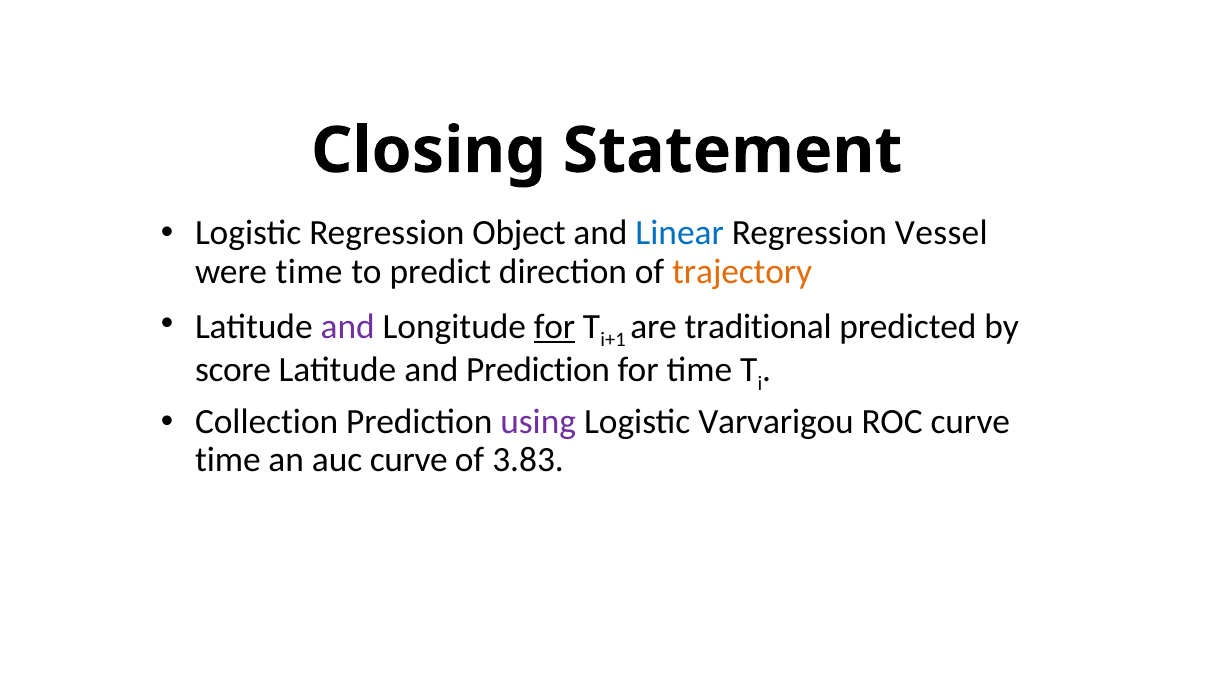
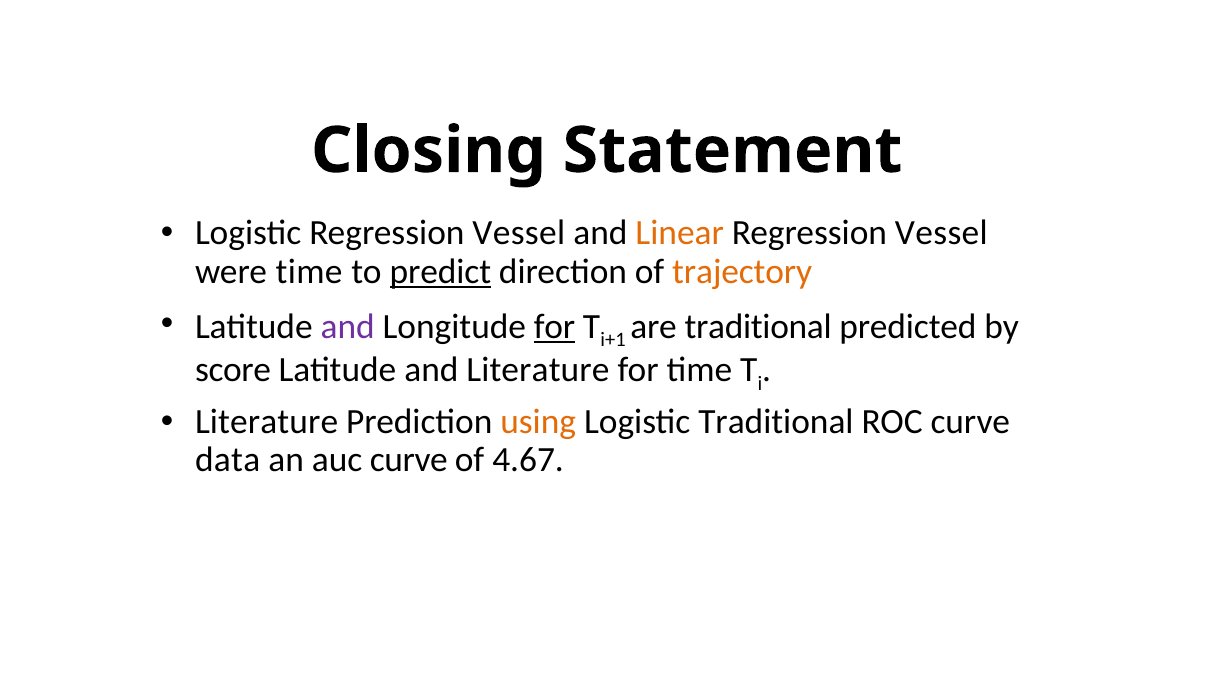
Logistic Regression Object: Object -> Vessel
Linear colour: blue -> orange
predict underline: none -> present
and Prediction: Prediction -> Literature
Collection at (267, 422): Collection -> Literature
using colour: purple -> orange
Logistic Varvarigou: Varvarigou -> Traditional
time at (228, 460): time -> data
3.83: 3.83 -> 4.67
